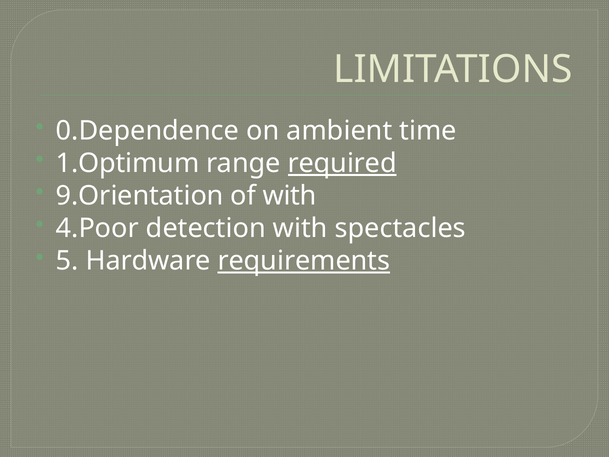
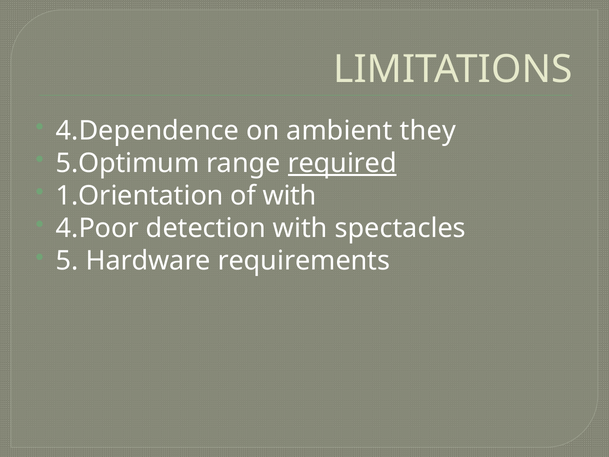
0.Dependence: 0.Dependence -> 4.Dependence
time: time -> they
1.Optimum: 1.Optimum -> 5.Optimum
9.Orientation: 9.Orientation -> 1.Orientation
requirements underline: present -> none
